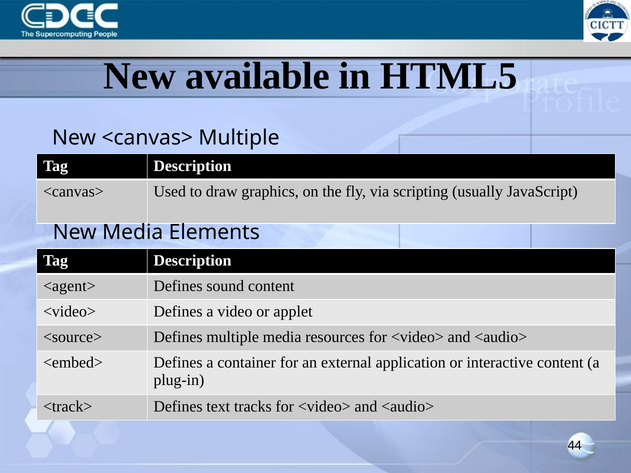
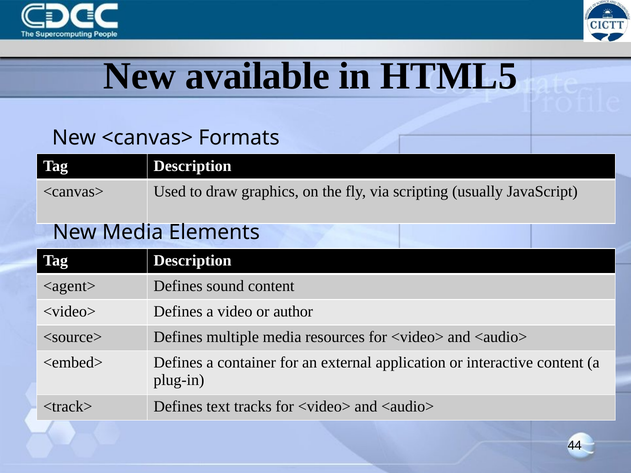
<canvas> Multiple: Multiple -> Formats
applet: applet -> author
